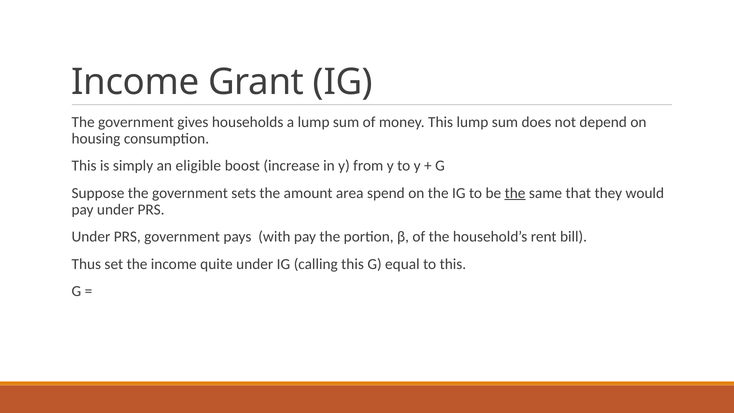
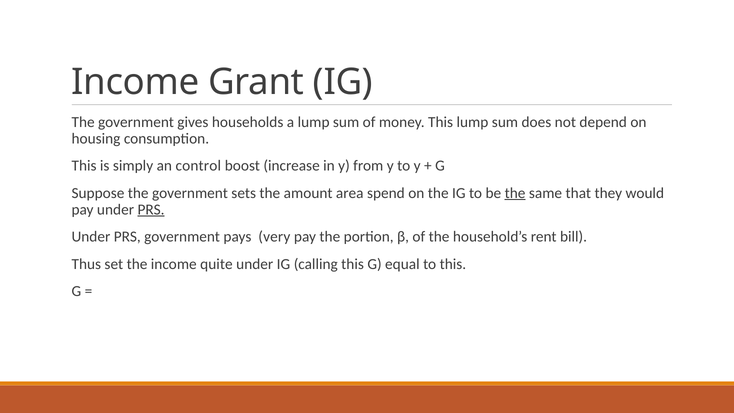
eligible: eligible -> control
PRS at (151, 209) underline: none -> present
with: with -> very
